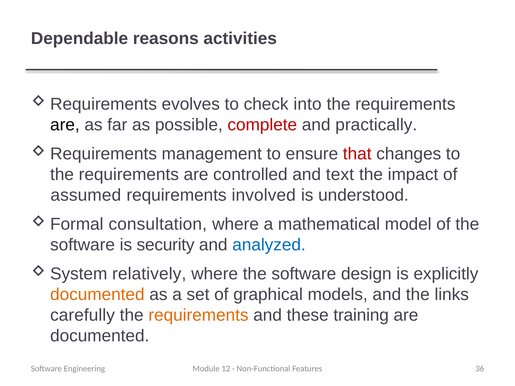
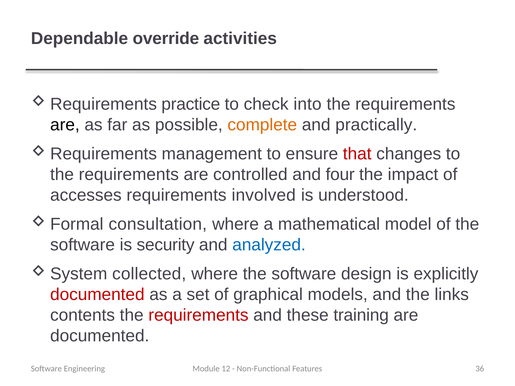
reasons: reasons -> override
evolves: evolves -> practice
complete colour: red -> orange
text: text -> four
assumed: assumed -> accesses
relatively: relatively -> collected
documented at (97, 295) colour: orange -> red
carefully: carefully -> contents
requirements at (198, 315) colour: orange -> red
